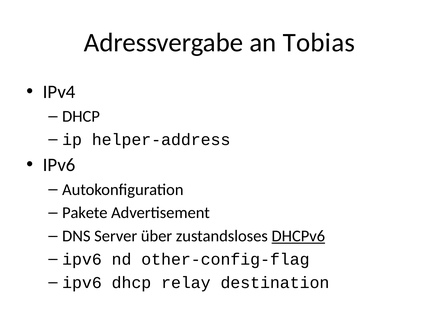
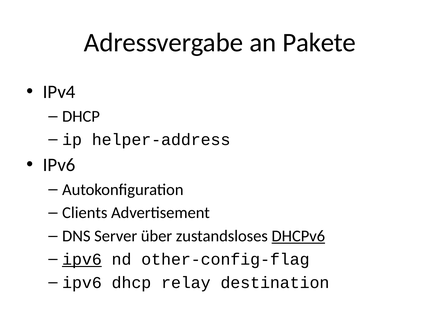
Tobias: Tobias -> Pakete
Pakete: Pakete -> Clients
ipv6 at (82, 259) underline: none -> present
